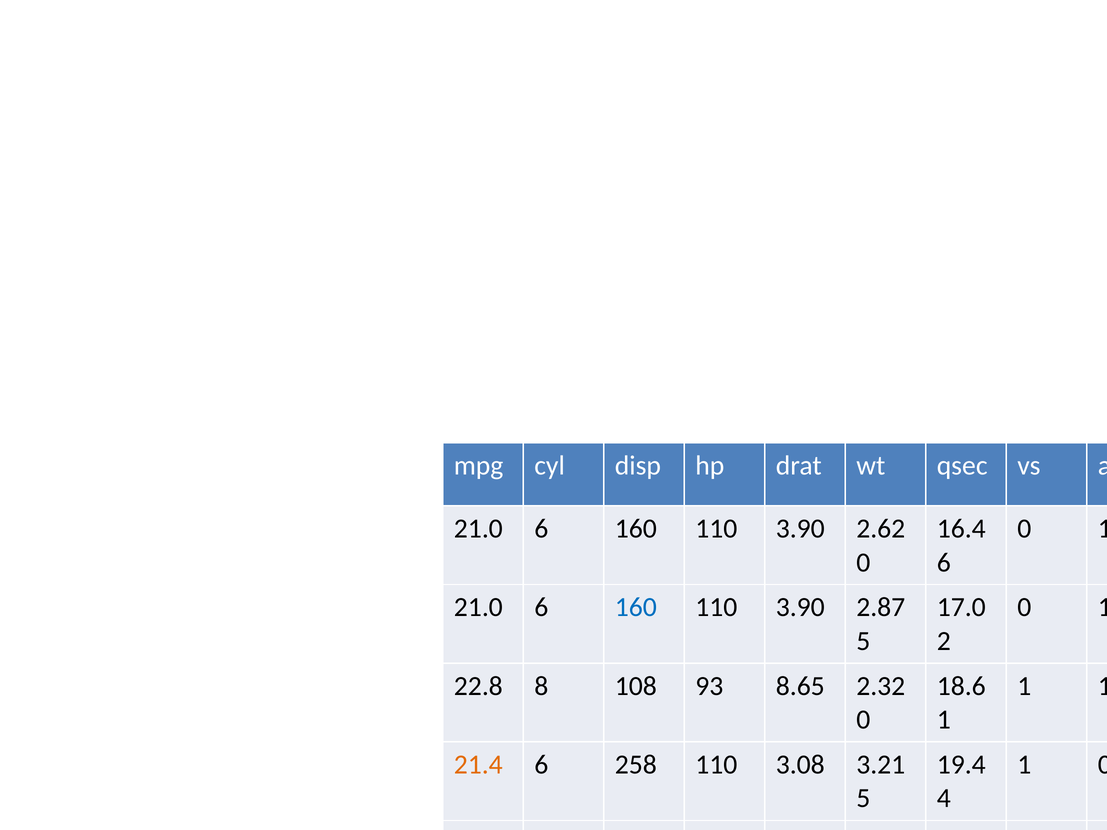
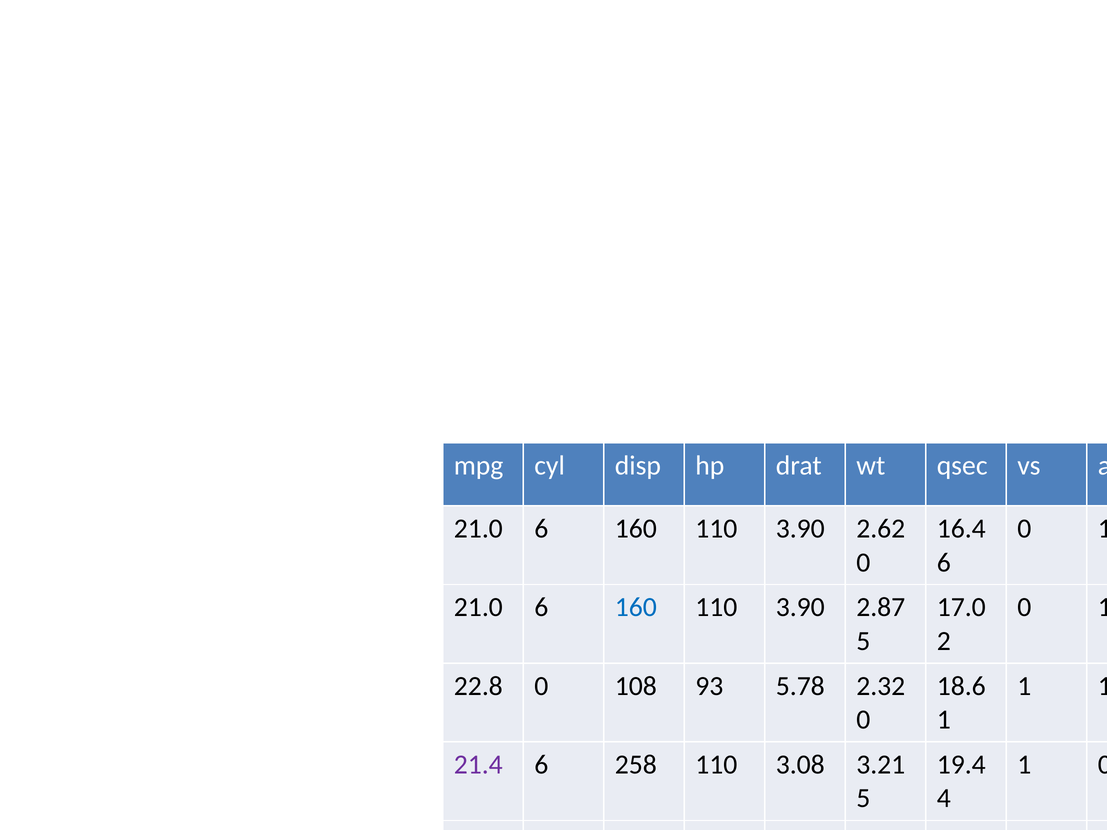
22.8 8: 8 -> 0
8.65: 8.65 -> 5.78
21.4 colour: orange -> purple
